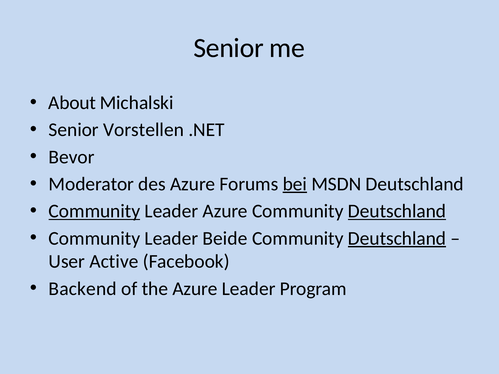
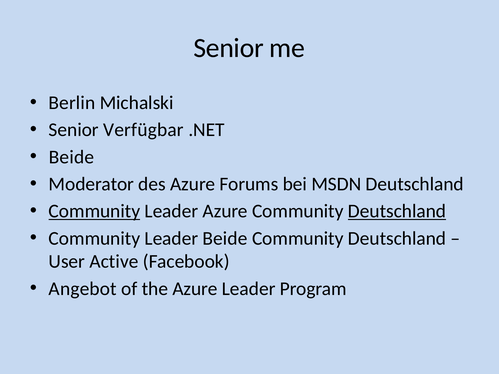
About: About -> Berlin
Vorstellen: Vorstellen -> Verfügbar
Bevor at (72, 157): Bevor -> Beide
bei underline: present -> none
Deutschland at (397, 238) underline: present -> none
Backend: Backend -> Angebot
